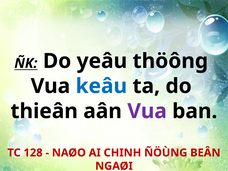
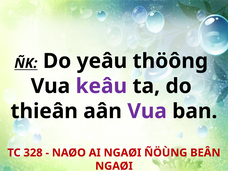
keâu colour: blue -> purple
128: 128 -> 328
AI CHINH: CHINH -> NGAØI
